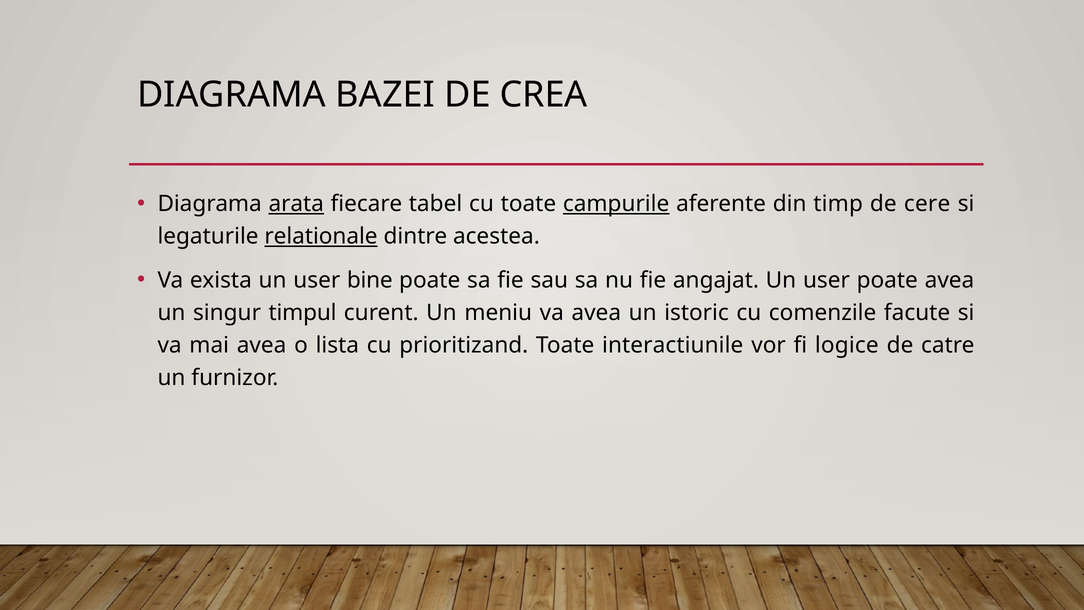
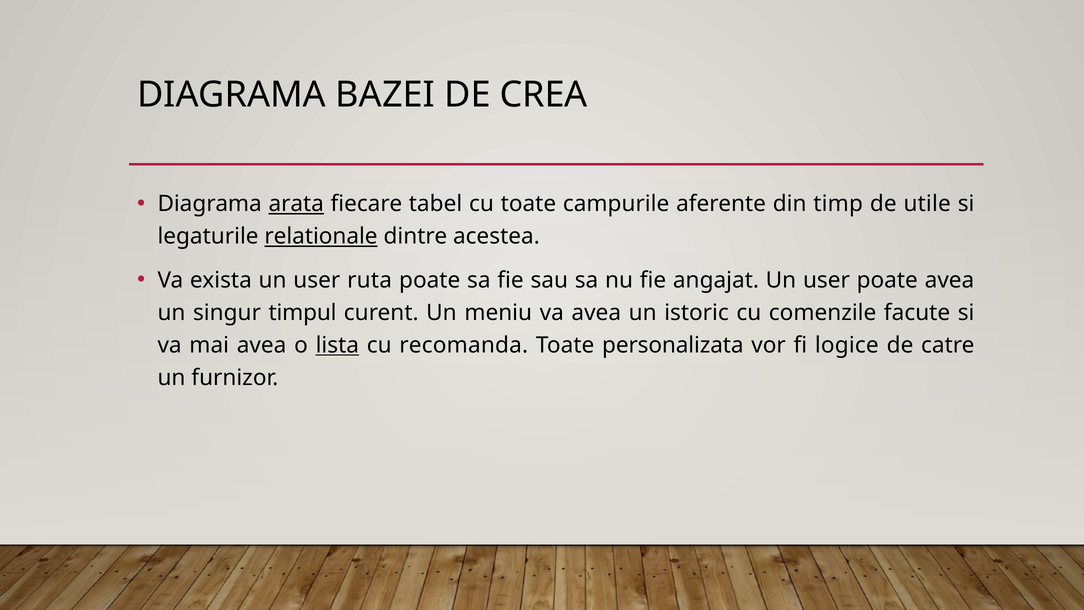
campurile underline: present -> none
cere: cere -> utile
bine: bine -> ruta
lista underline: none -> present
prioritizand: prioritizand -> recomanda
interactiunile: interactiunile -> personalizata
